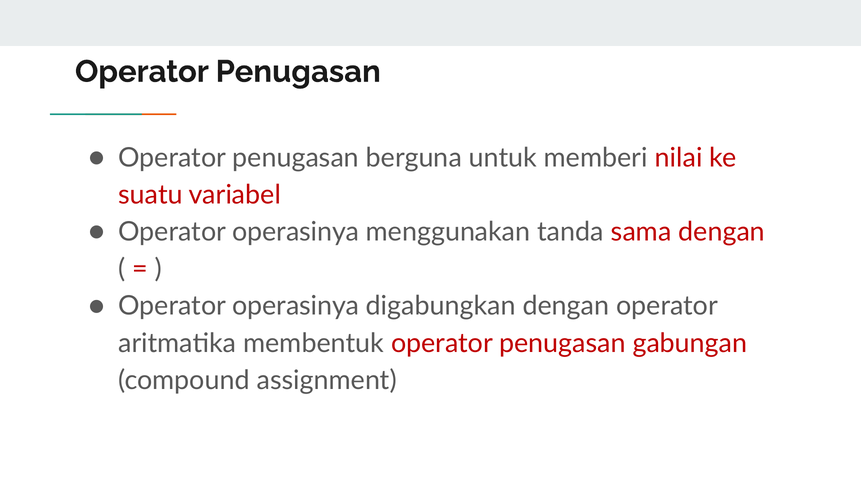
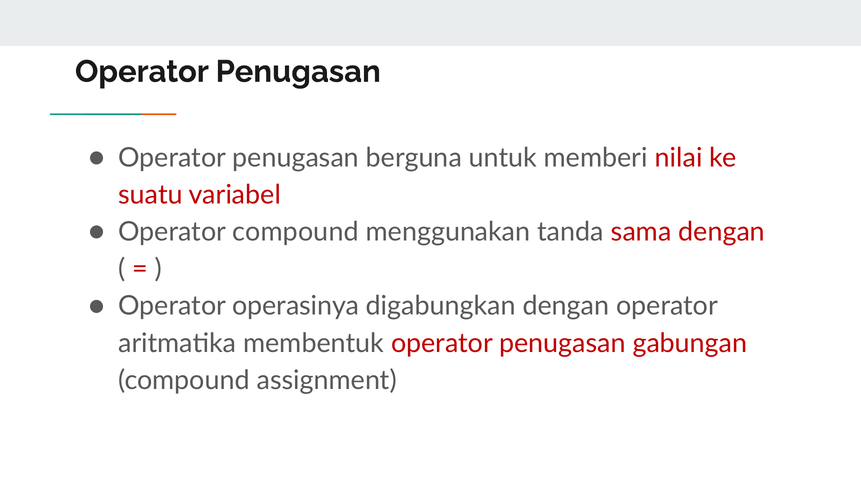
operasinya at (296, 232): operasinya -> compound
